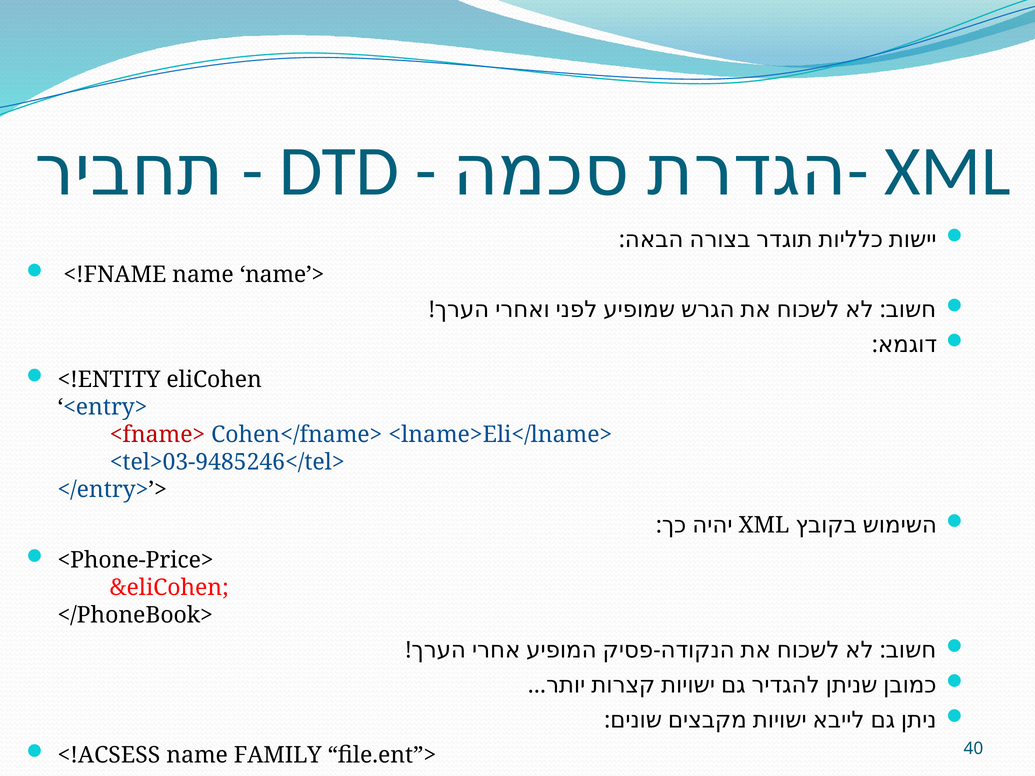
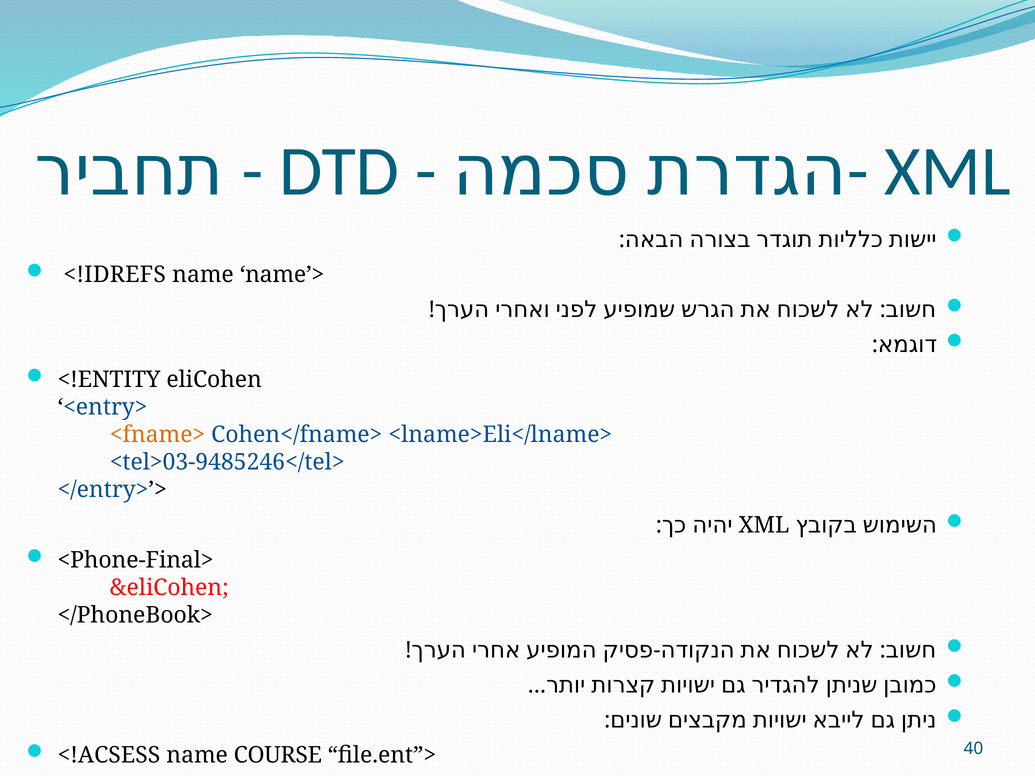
<!FNAME: <!FNAME -> <!IDREFS
<fname> colour: red -> orange
<Phone-Price>: <Phone-Price> -> <Phone-Final>
FAMILY: FAMILY -> COURSE
